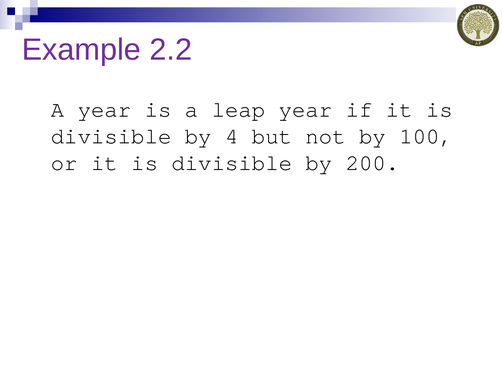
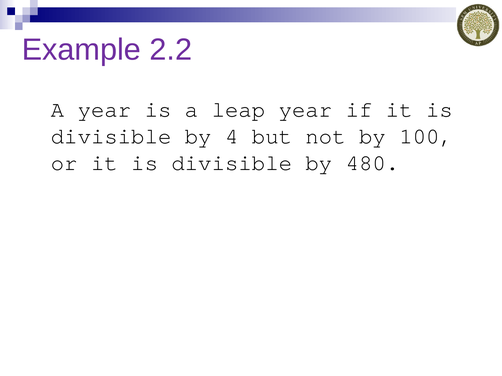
200: 200 -> 480
